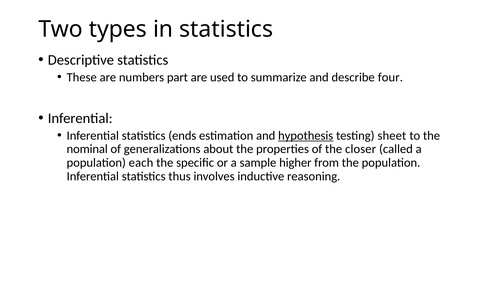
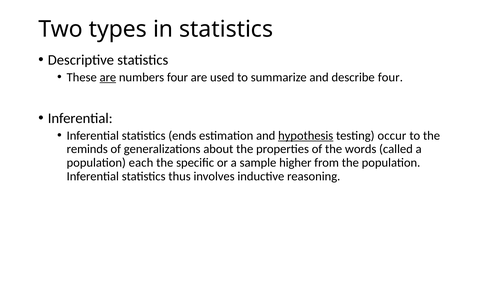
are at (108, 77) underline: none -> present
numbers part: part -> four
sheet: sheet -> occur
nominal: nominal -> reminds
closer: closer -> words
